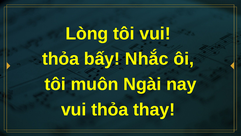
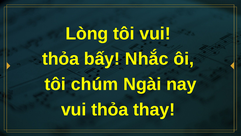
muôn: muôn -> chúm
